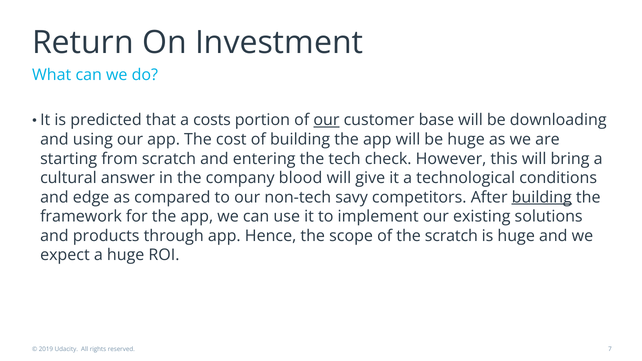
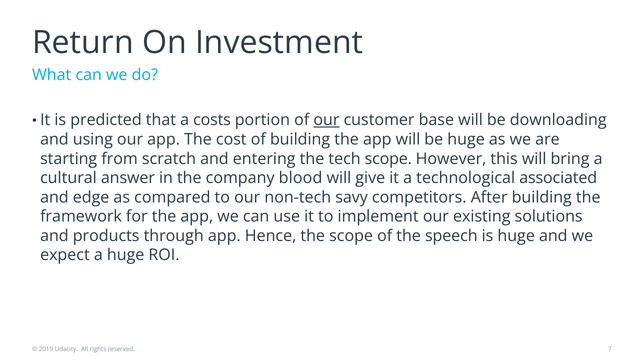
tech check: check -> scope
conditions: conditions -> associated
building at (542, 197) underline: present -> none
the scratch: scratch -> speech
